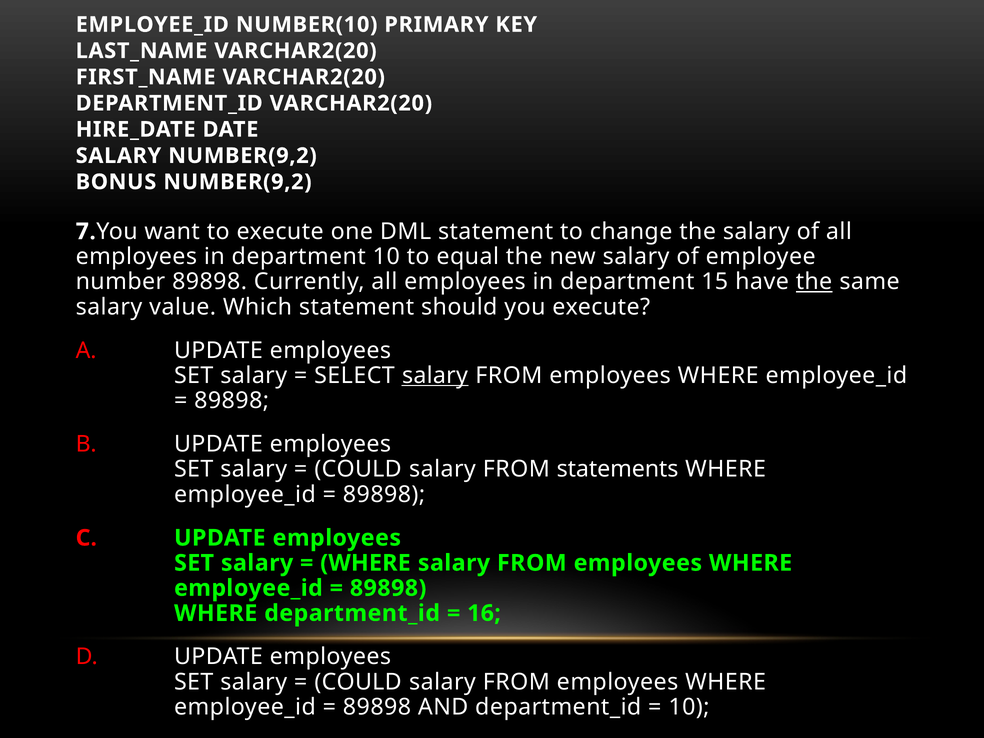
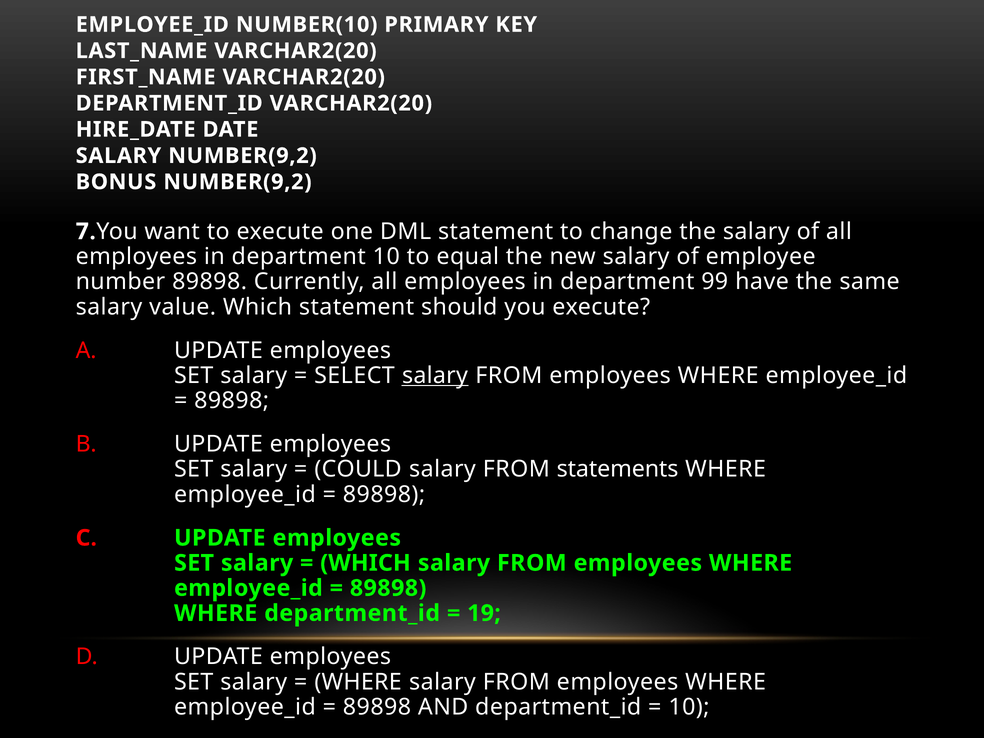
15: 15 -> 99
the at (814, 282) underline: present -> none
WHERE at (365, 563): WHERE -> WHICH
16: 16 -> 19
COULD at (358, 682): COULD -> WHERE
